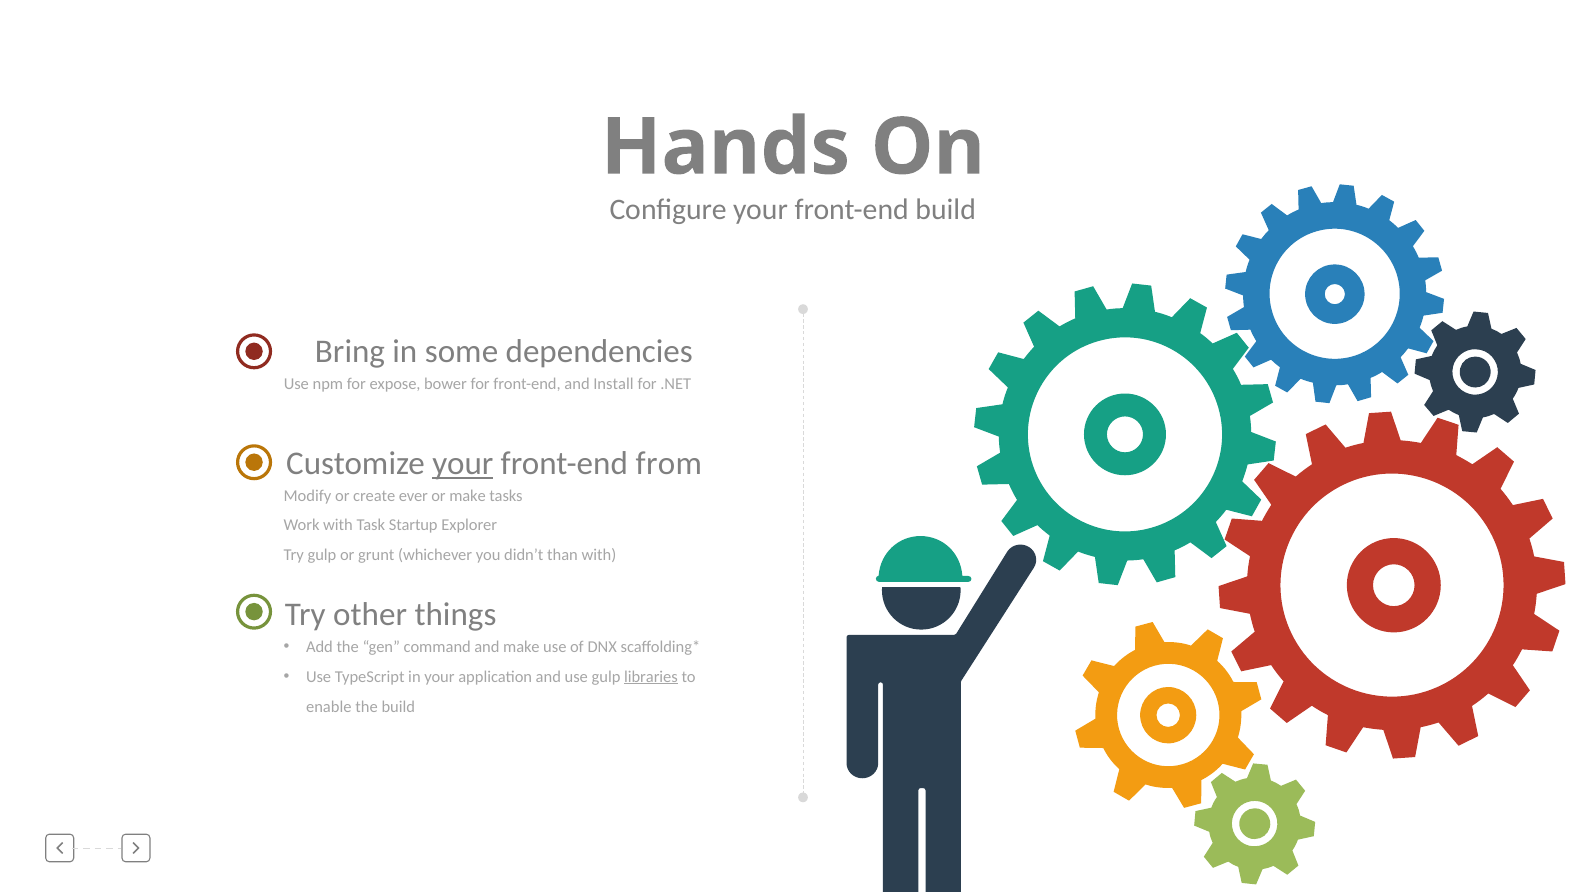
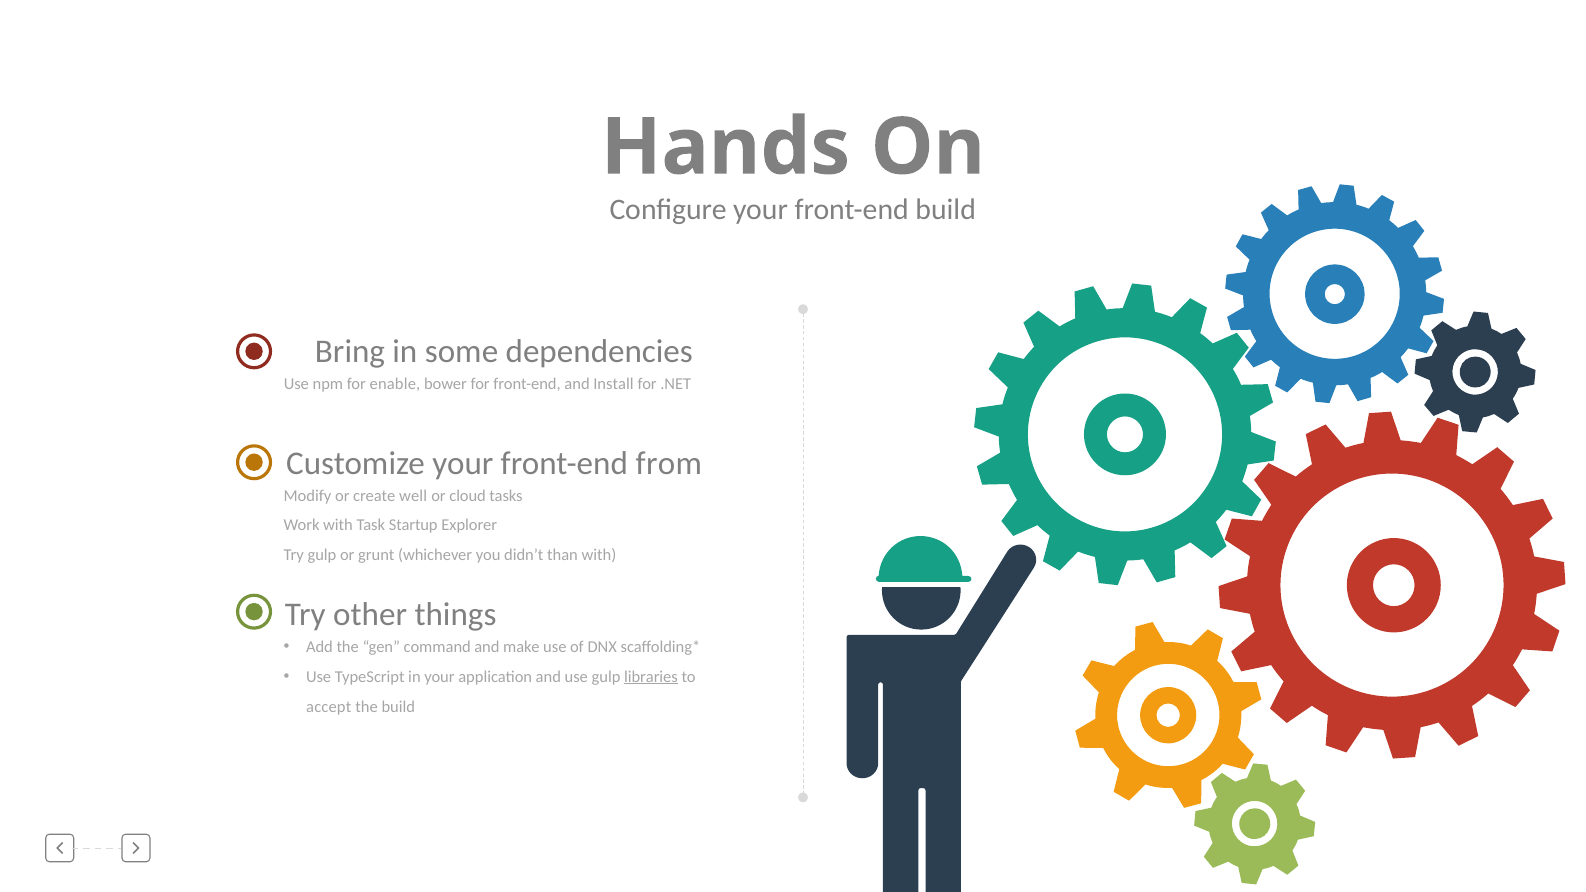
expose: expose -> enable
your at (463, 464) underline: present -> none
ever: ever -> well
or make: make -> cloud
enable: enable -> accept
